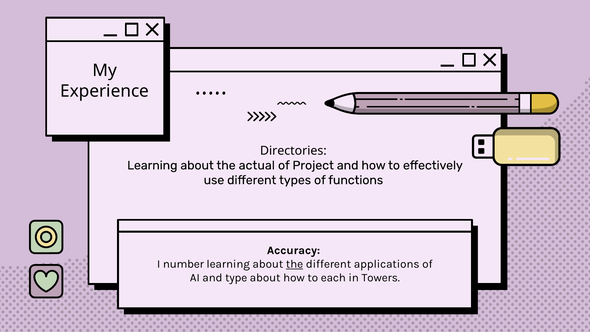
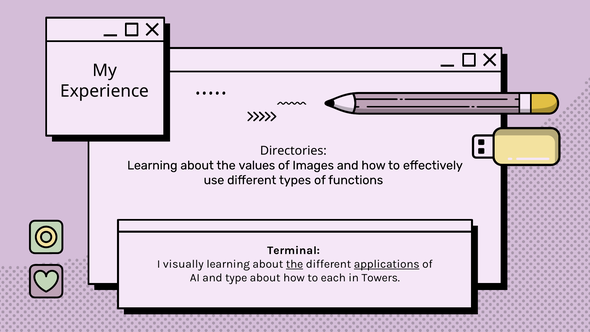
actual: actual -> values
Project: Project -> Images
Accuracy: Accuracy -> Terminal
number: number -> visually
applications underline: none -> present
